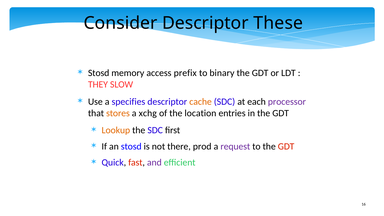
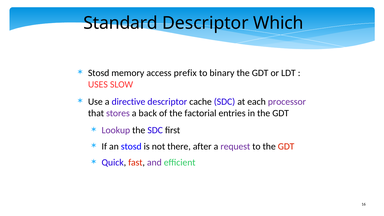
Consider: Consider -> Standard
These: These -> Which
THEY: THEY -> USES
specifies: specifies -> directive
cache colour: orange -> black
stores colour: orange -> purple
xchg: xchg -> back
location: location -> factorial
Lookup colour: orange -> purple
prod: prod -> after
